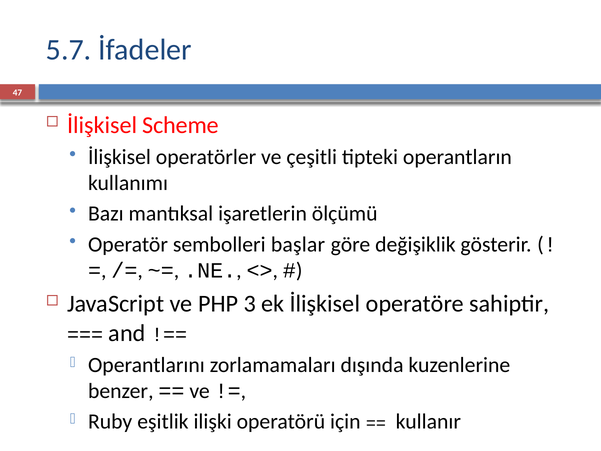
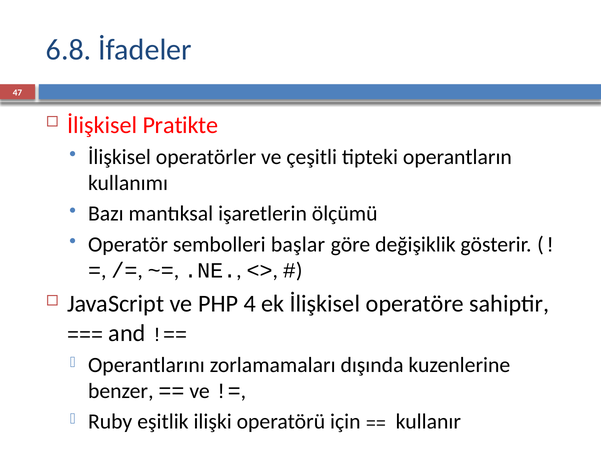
5.7: 5.7 -> 6.8
Scheme: Scheme -> Pratikte
3: 3 -> 4
